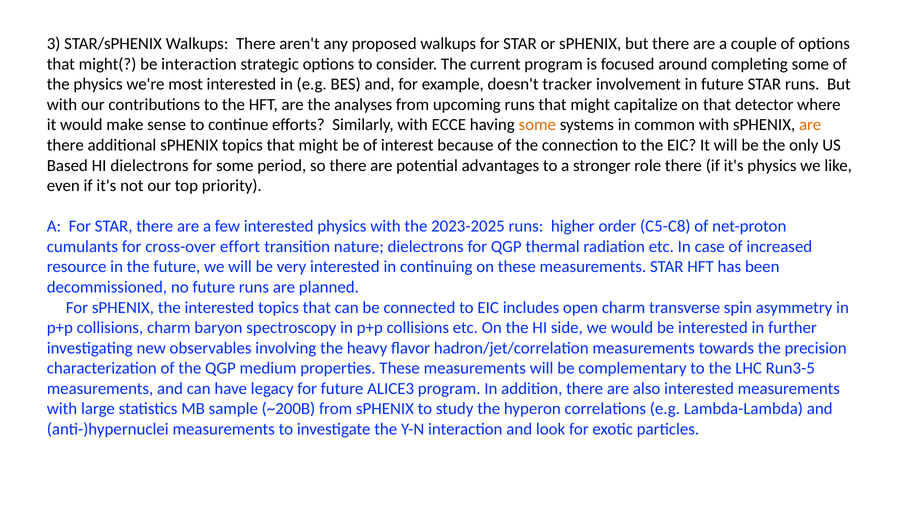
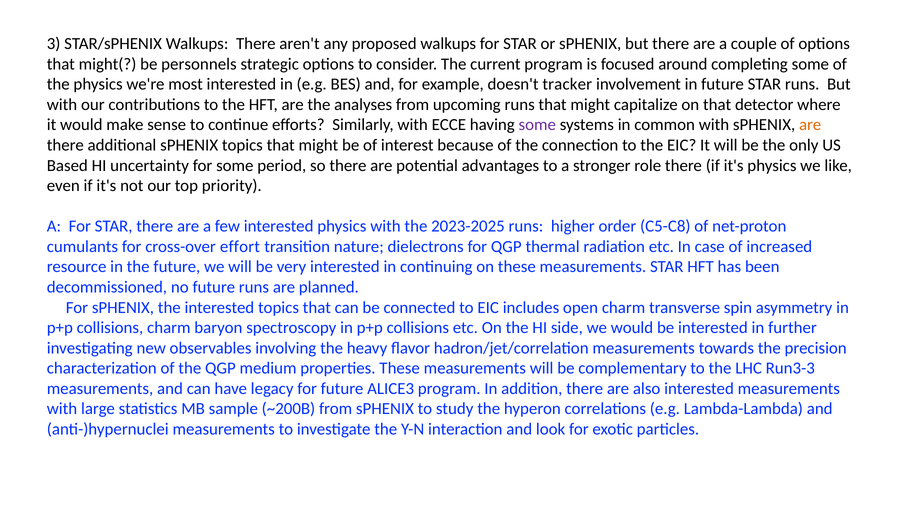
be interaction: interaction -> personnels
some at (537, 125) colour: orange -> purple
HI dielectrons: dielectrons -> uncertainty
Run3-5: Run3-5 -> Run3-3
